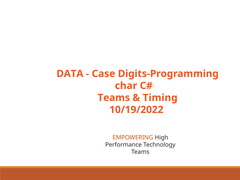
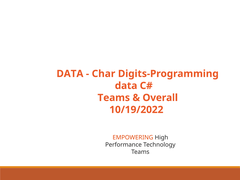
Case: Case -> Char
char at (126, 86): char -> data
Timing: Timing -> Overall
